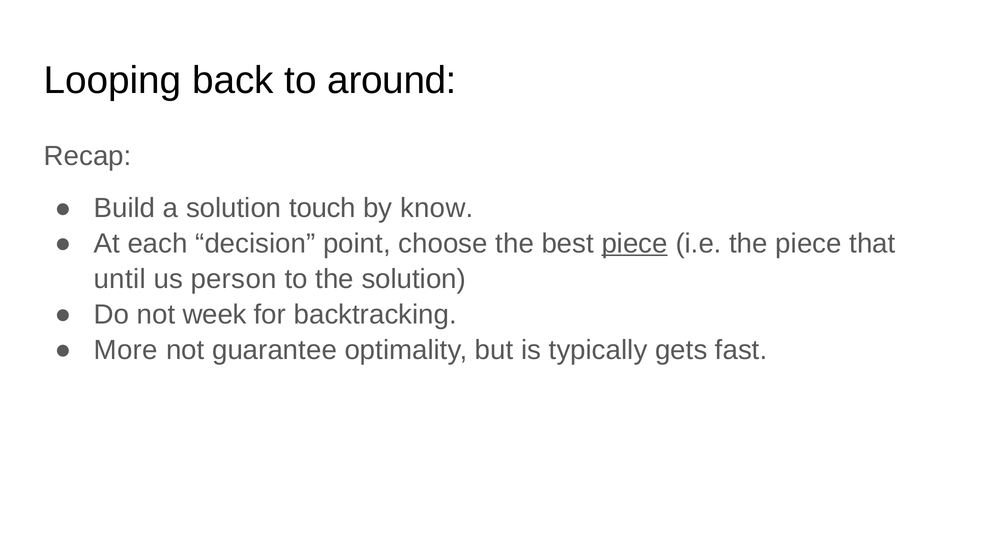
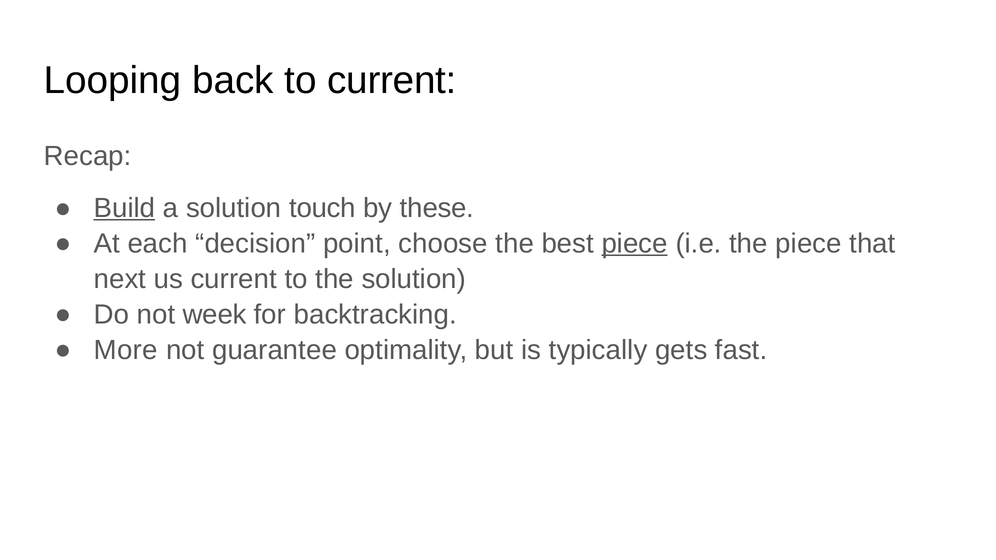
to around: around -> current
Build underline: none -> present
know: know -> these
until: until -> next
us person: person -> current
